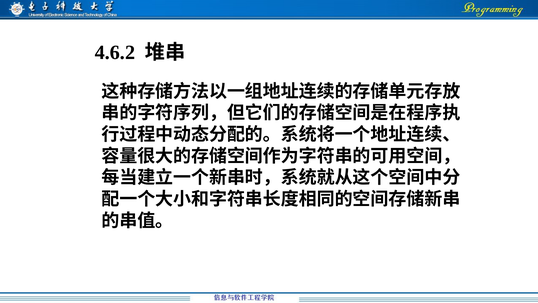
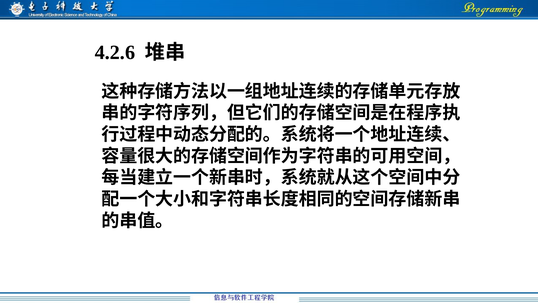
4.6.2: 4.6.2 -> 4.2.6
